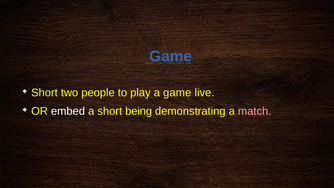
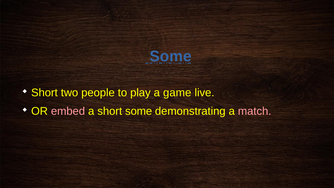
Game at (171, 56): Game -> Some
embed colour: white -> pink
short being: being -> some
